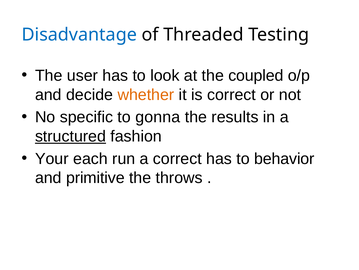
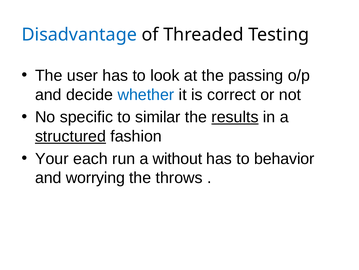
coupled: coupled -> passing
whether colour: orange -> blue
gonna: gonna -> similar
results underline: none -> present
a correct: correct -> without
primitive: primitive -> worrying
